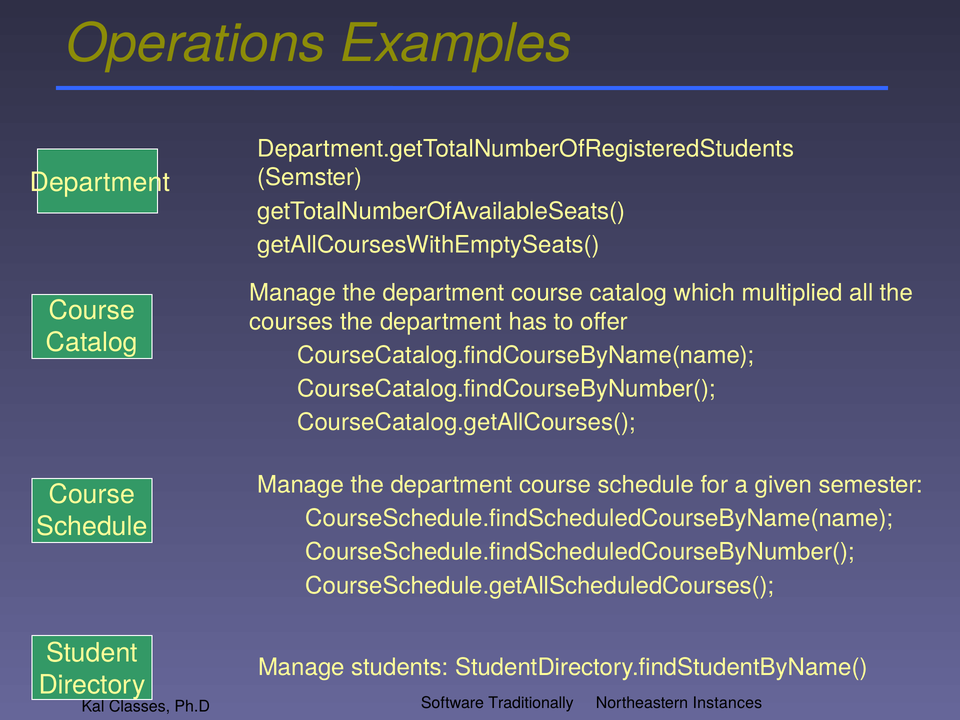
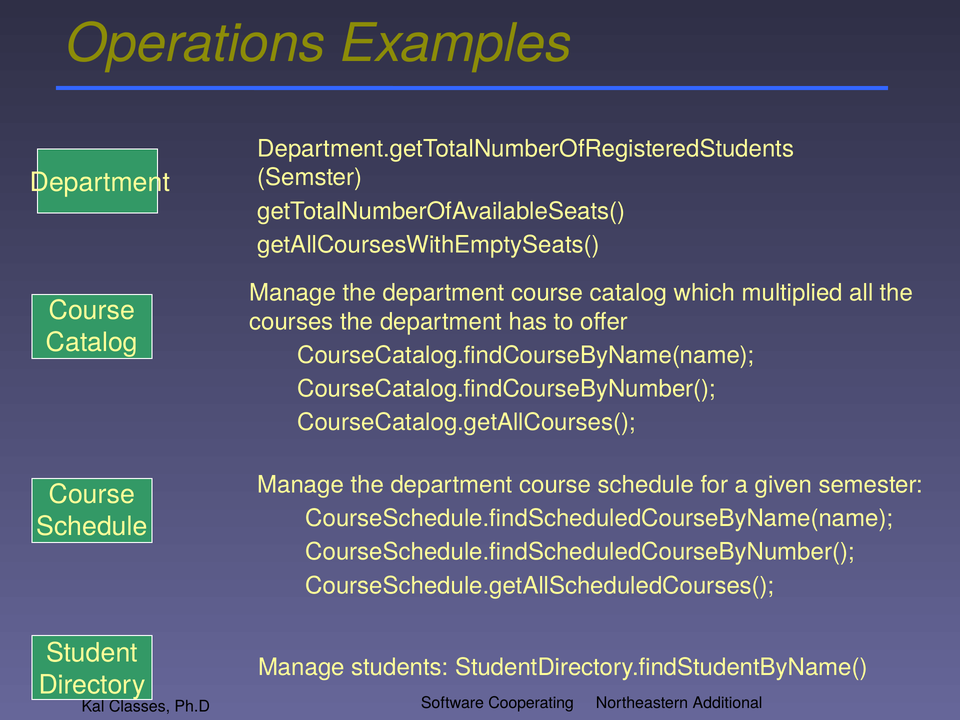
Traditionally: Traditionally -> Cooperating
Instances: Instances -> Additional
